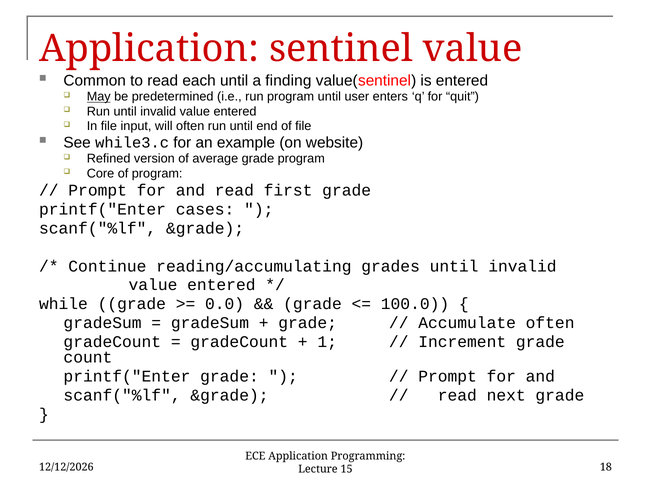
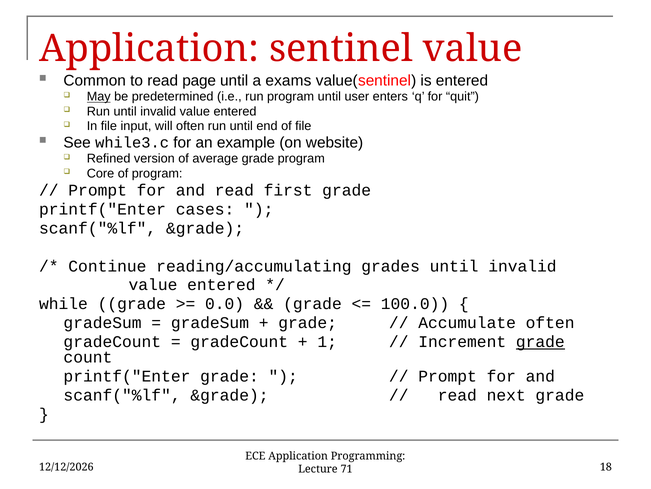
each: each -> page
finding: finding -> exams
grade at (540, 341) underline: none -> present
15: 15 -> 71
